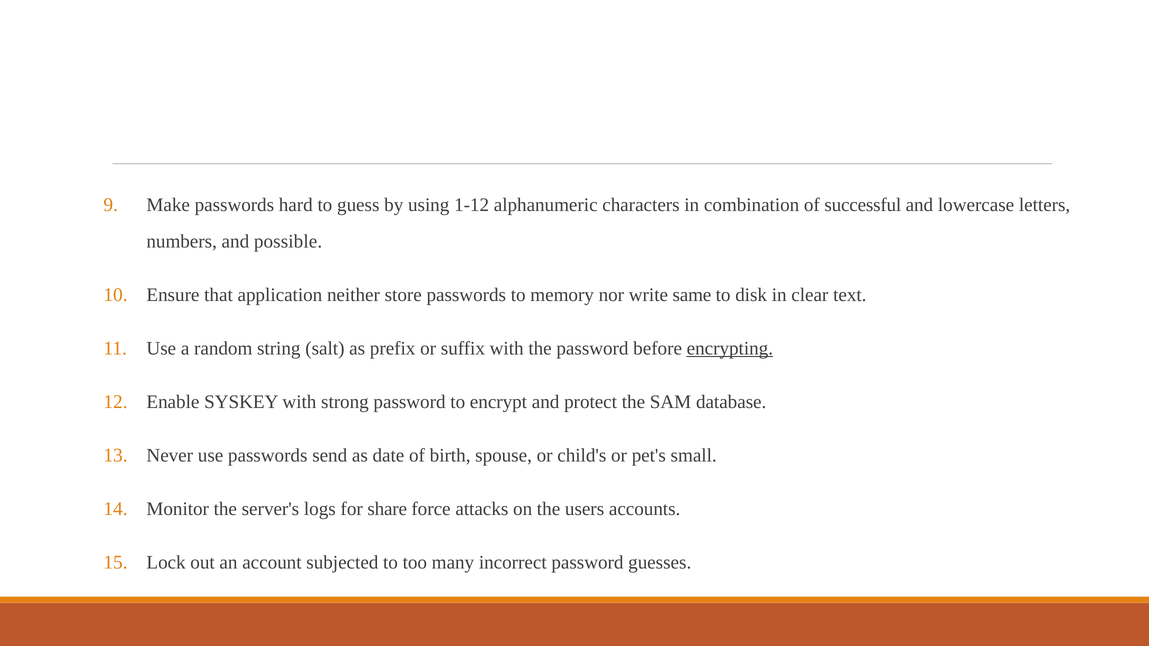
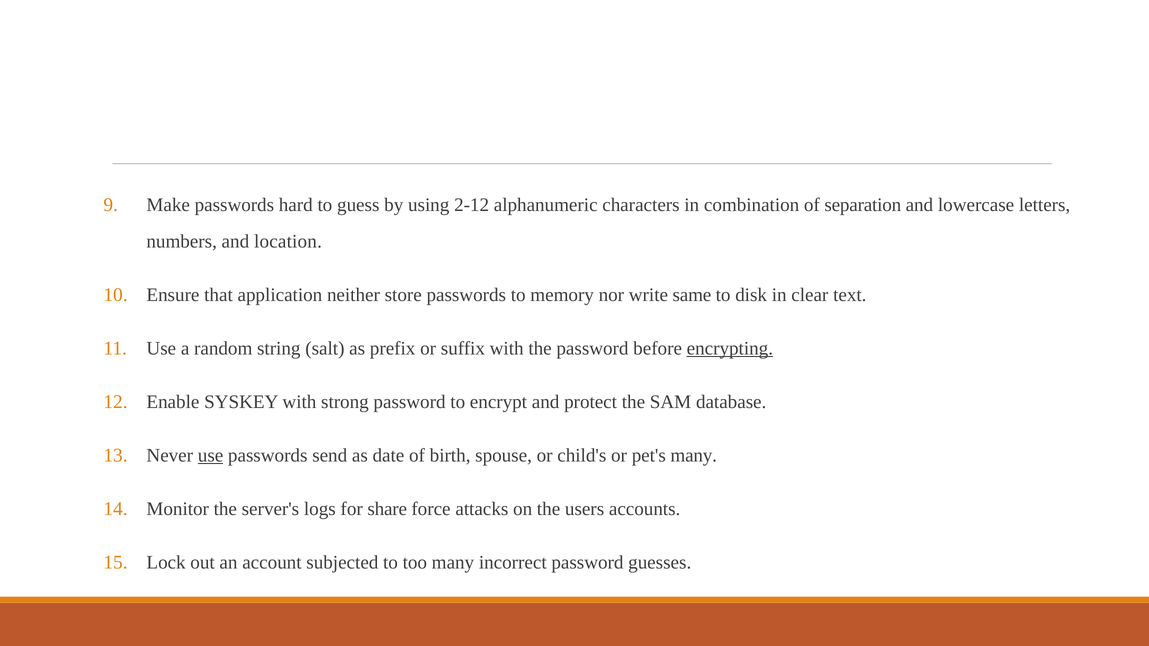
1-12: 1-12 -> 2-12
successful: successful -> separation
possible: possible -> location
use at (211, 456) underline: none -> present
pet's small: small -> many
